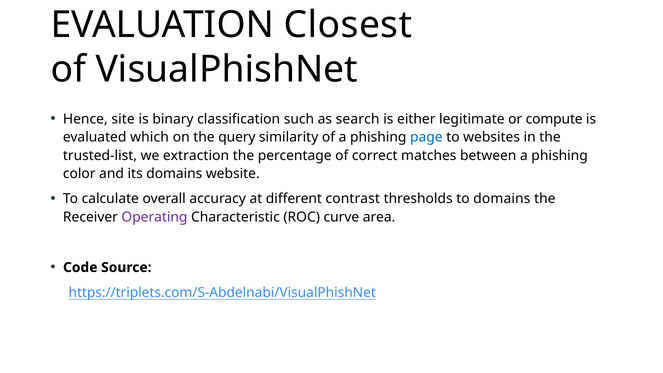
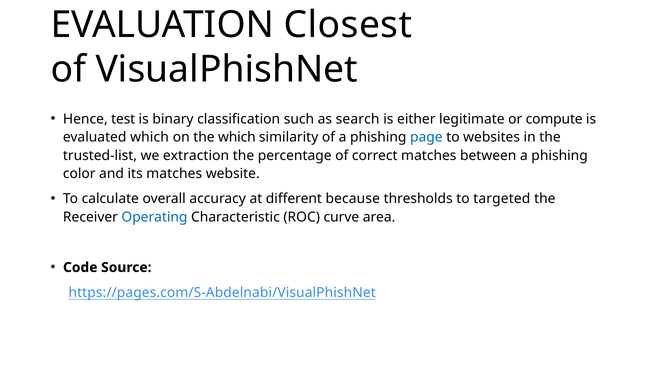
site: site -> test
the query: query -> which
its domains: domains -> matches
contrast: contrast -> because
to domains: domains -> targeted
Operating colour: purple -> blue
https://triplets.com/S-Abdelnabi/VisualPhishNet: https://triplets.com/S-Abdelnabi/VisualPhishNet -> https://pages.com/S-Abdelnabi/VisualPhishNet
